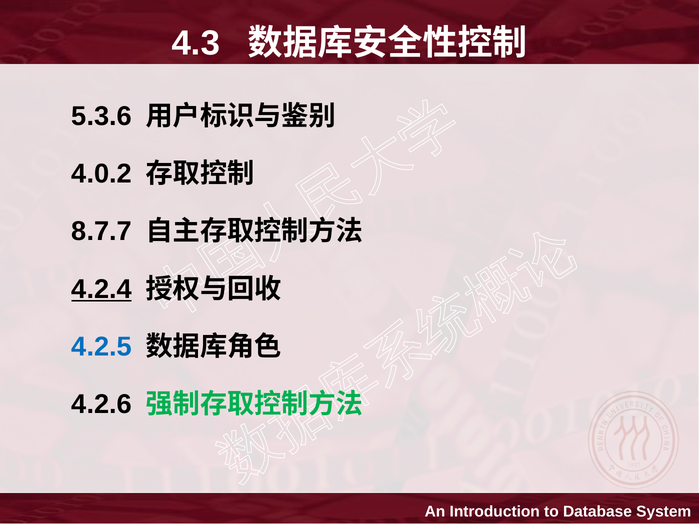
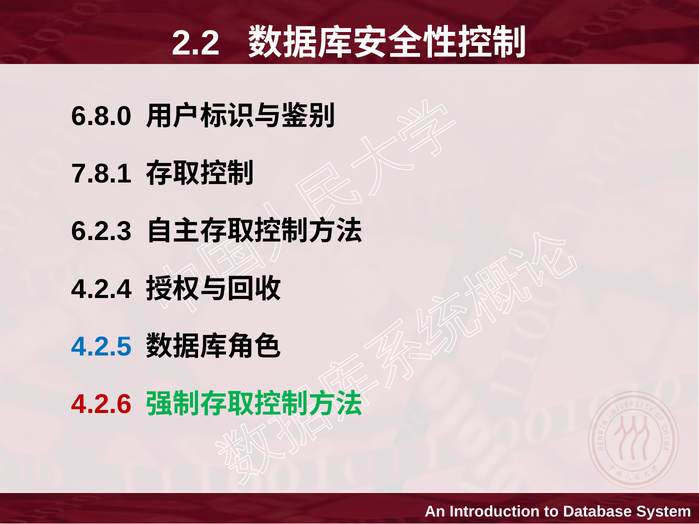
4.3: 4.3 -> 2.2
5.3.6: 5.3.6 -> 6.8.0
4.0.2: 4.0.2 -> 7.8.1
8.7.7: 8.7.7 -> 6.2.3
4.2.4 underline: present -> none
4.2.6 colour: black -> red
